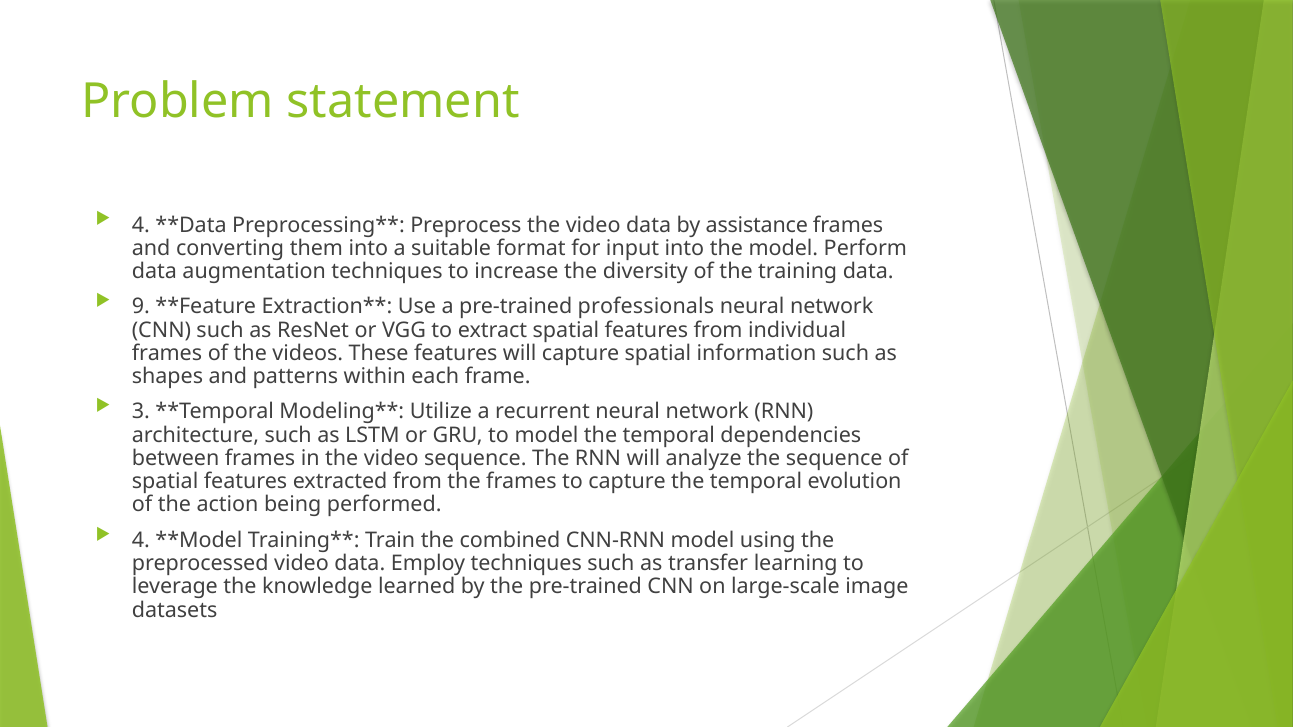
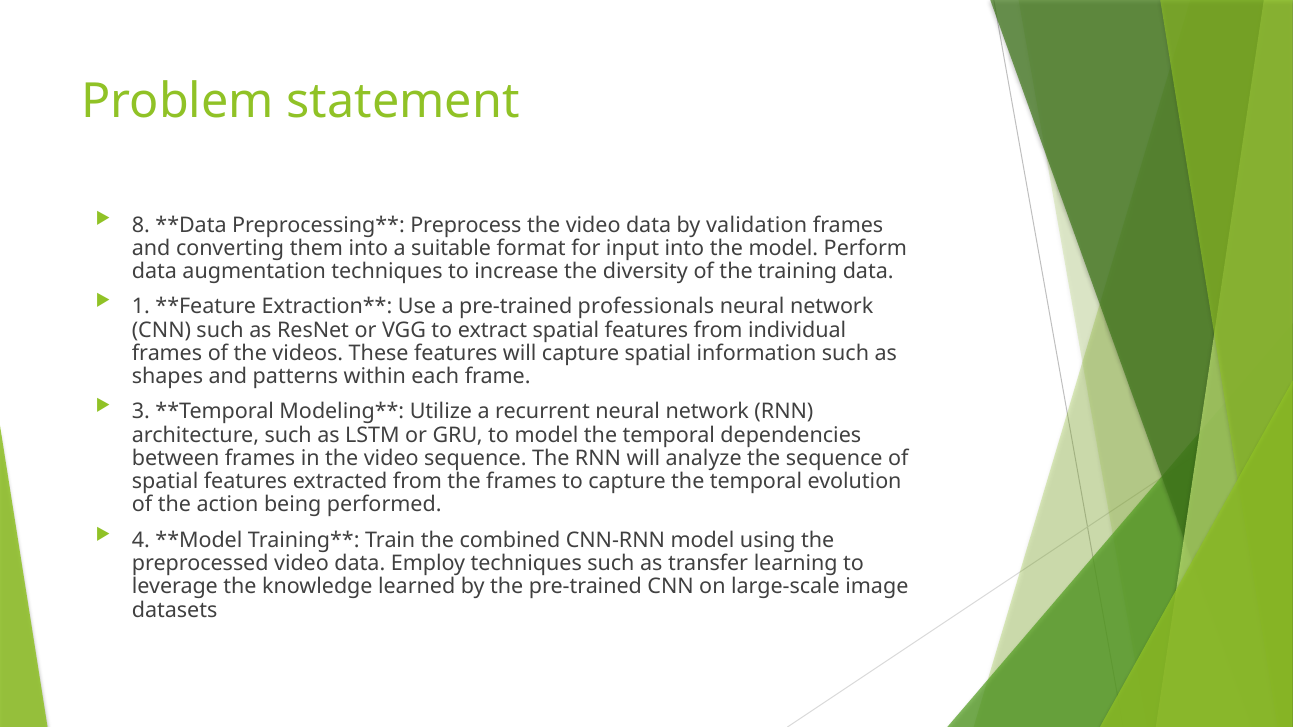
4 at (141, 225): 4 -> 8
assistance: assistance -> validation
9: 9 -> 1
